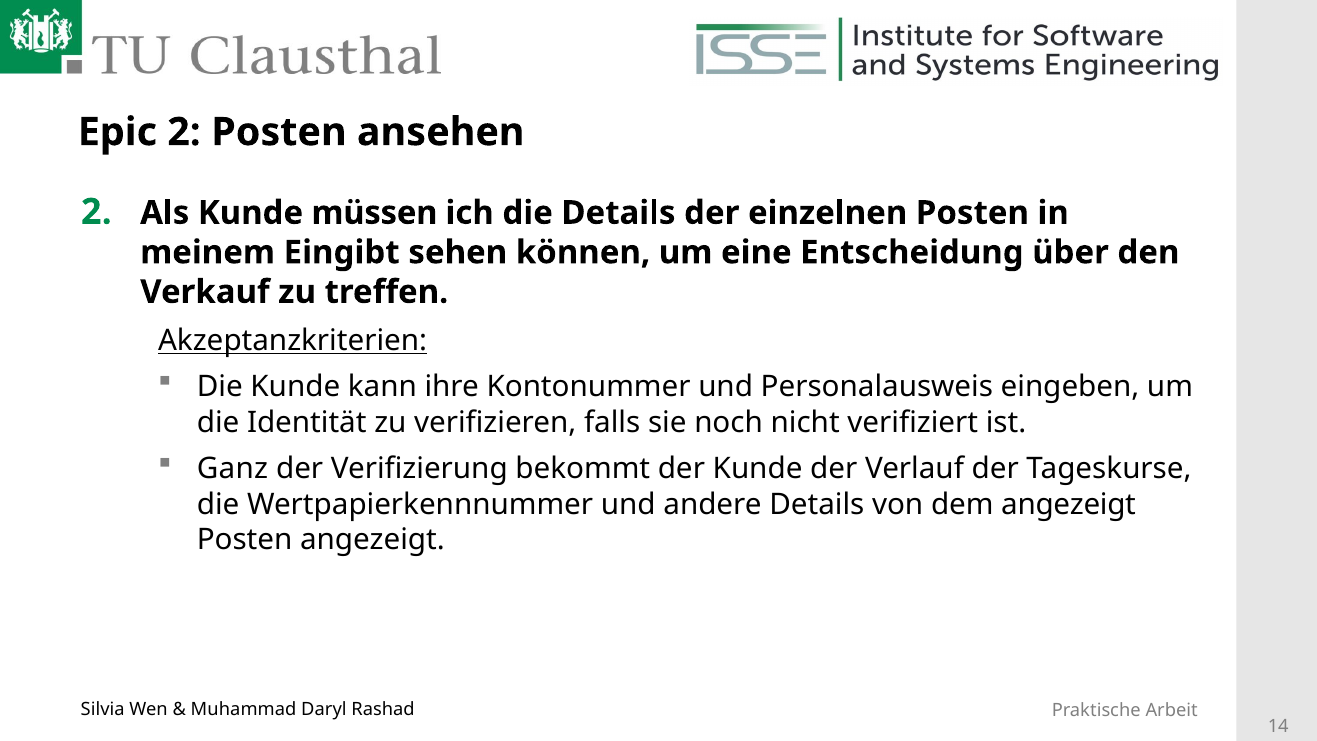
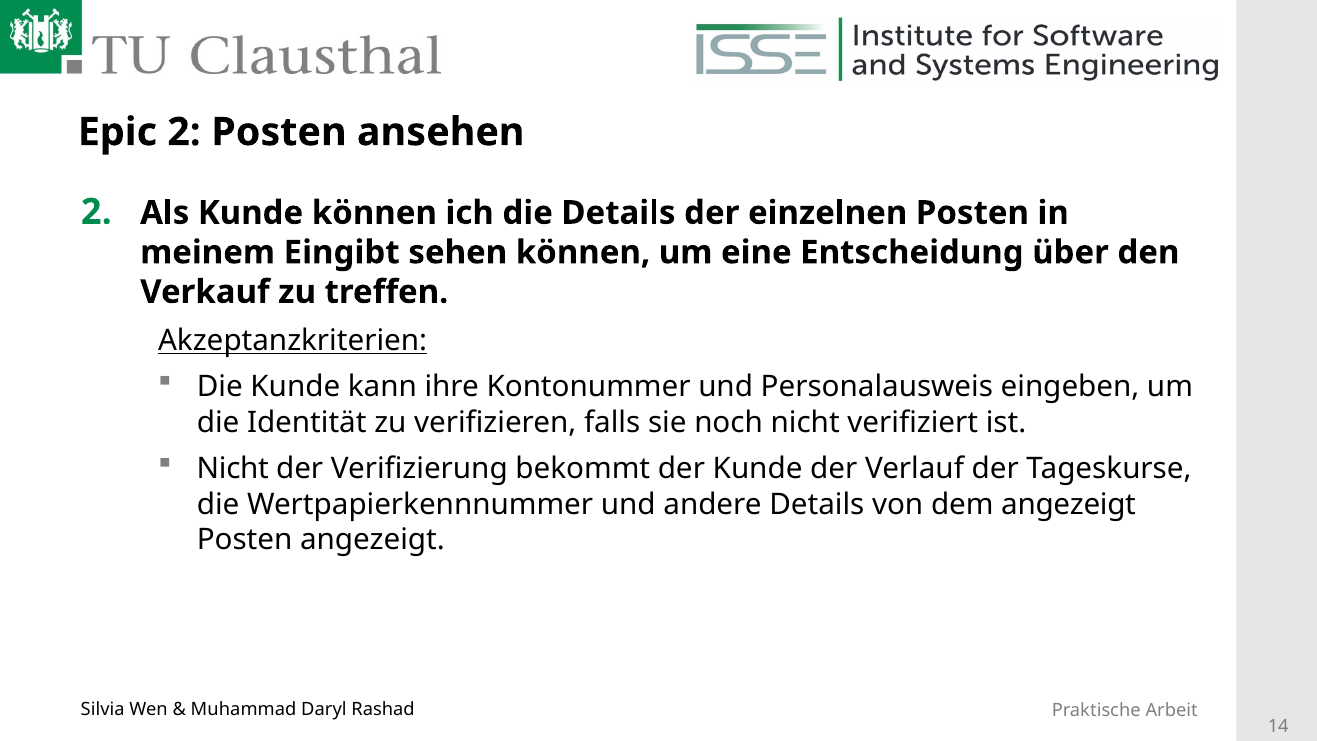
Kunde müssen: müssen -> können
Ganz at (232, 469): Ganz -> Nicht
